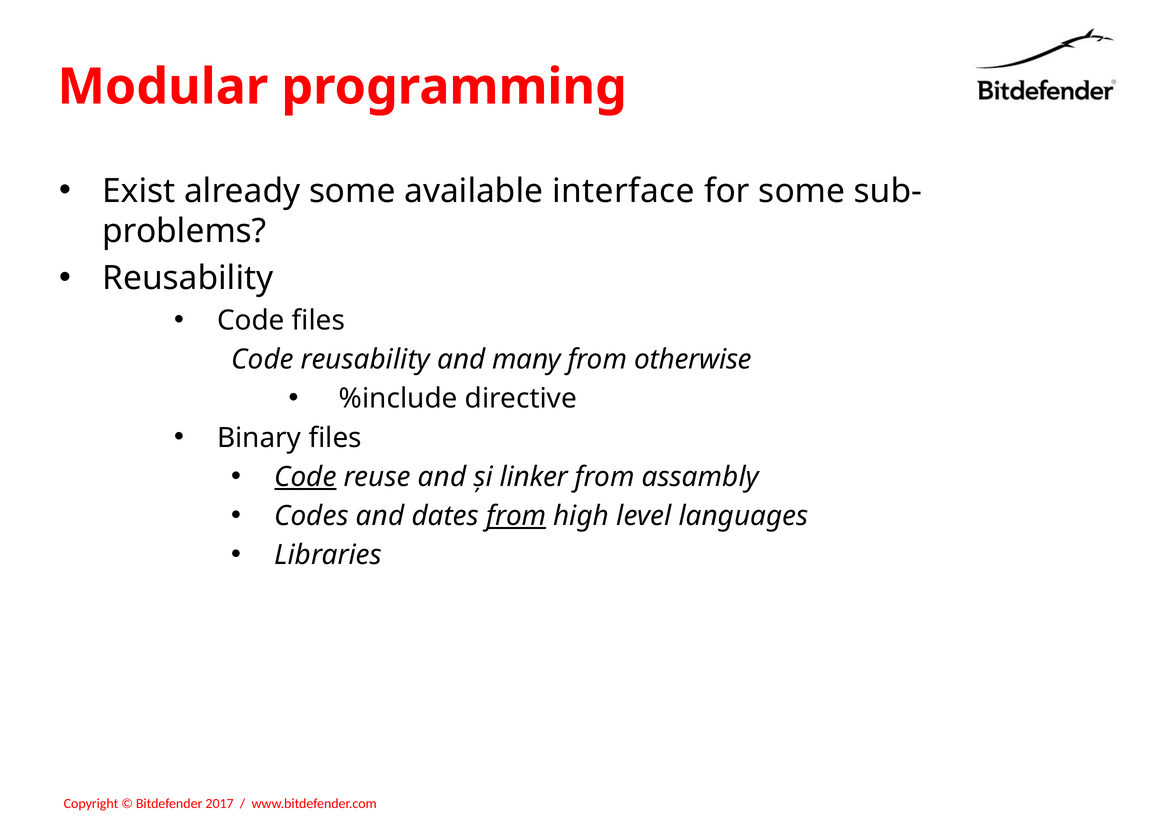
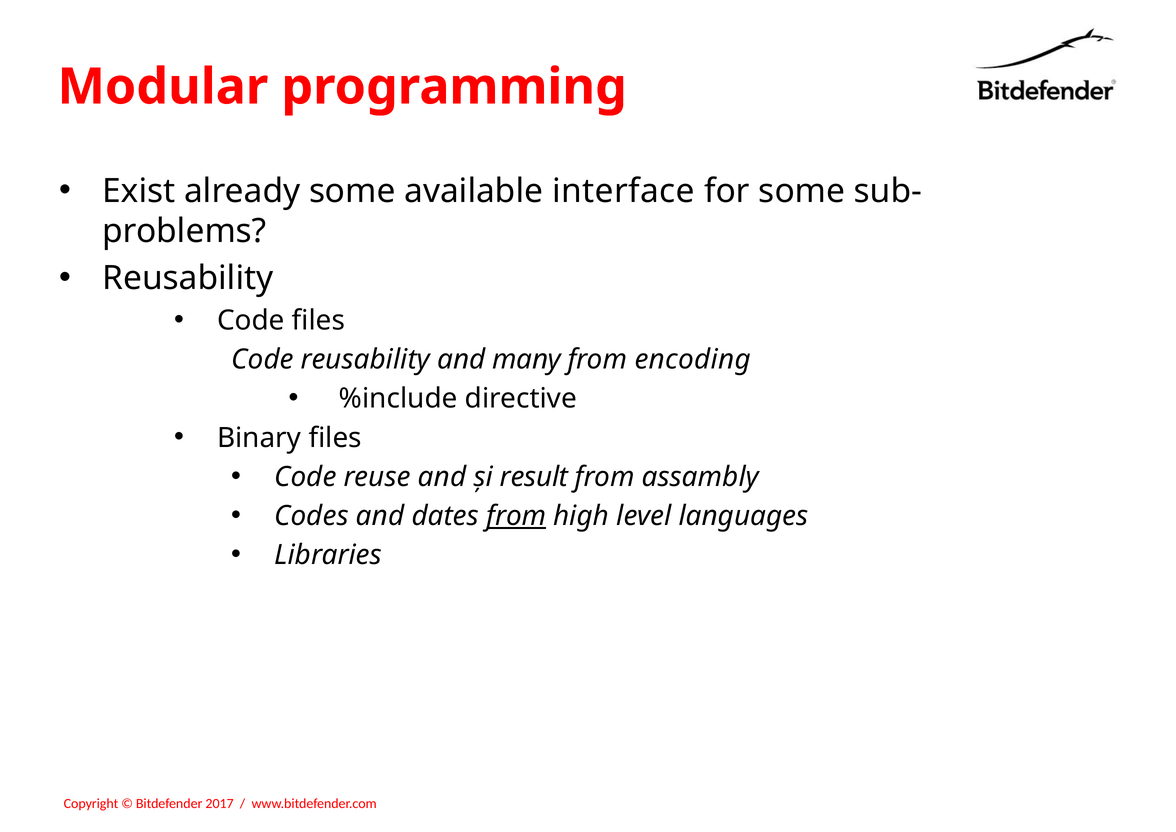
otherwise: otherwise -> encoding
Code at (305, 477) underline: present -> none
linker: linker -> result
